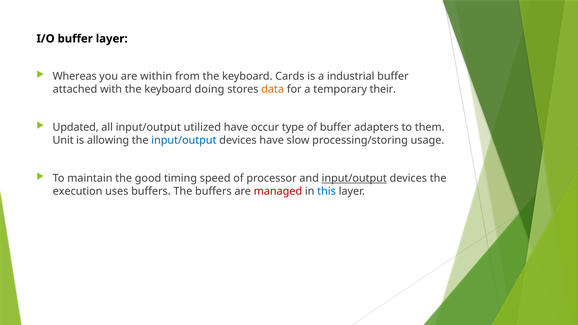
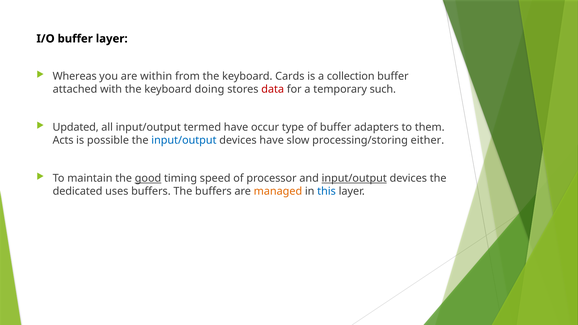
industrial: industrial -> collection
data colour: orange -> red
their: their -> such
utilized: utilized -> termed
Unit: Unit -> Acts
allowing: allowing -> possible
usage: usage -> either
good underline: none -> present
execution: execution -> dedicated
managed colour: red -> orange
